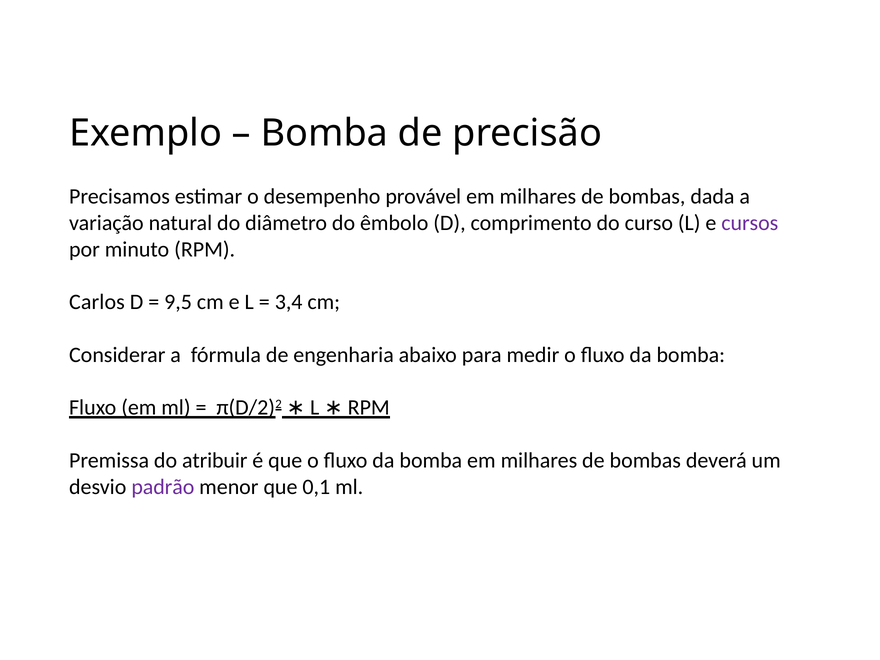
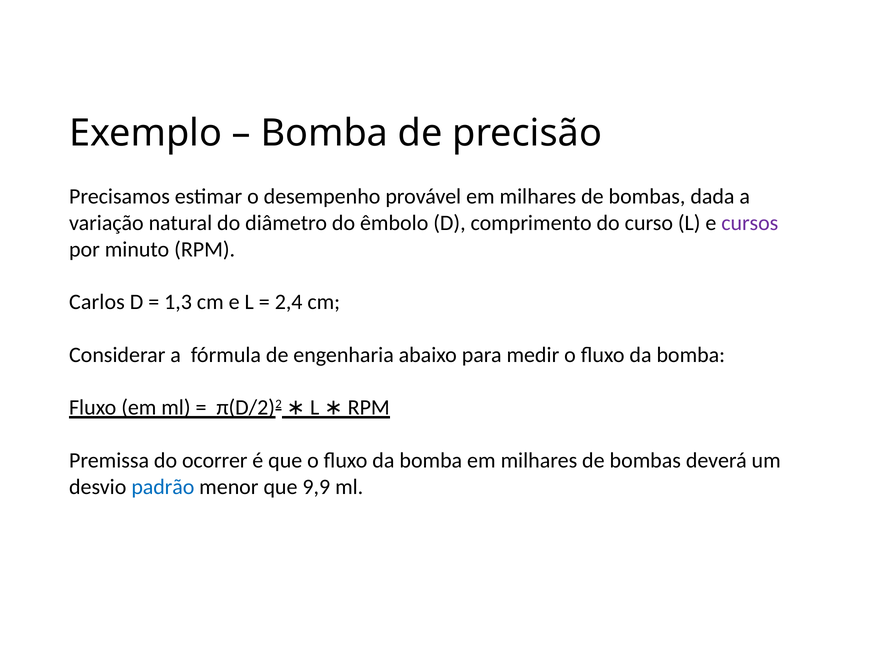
9,5: 9,5 -> 1,3
3,4: 3,4 -> 2,4
atribuir: atribuir -> ocorrer
padrão colour: purple -> blue
0,1: 0,1 -> 9,9
